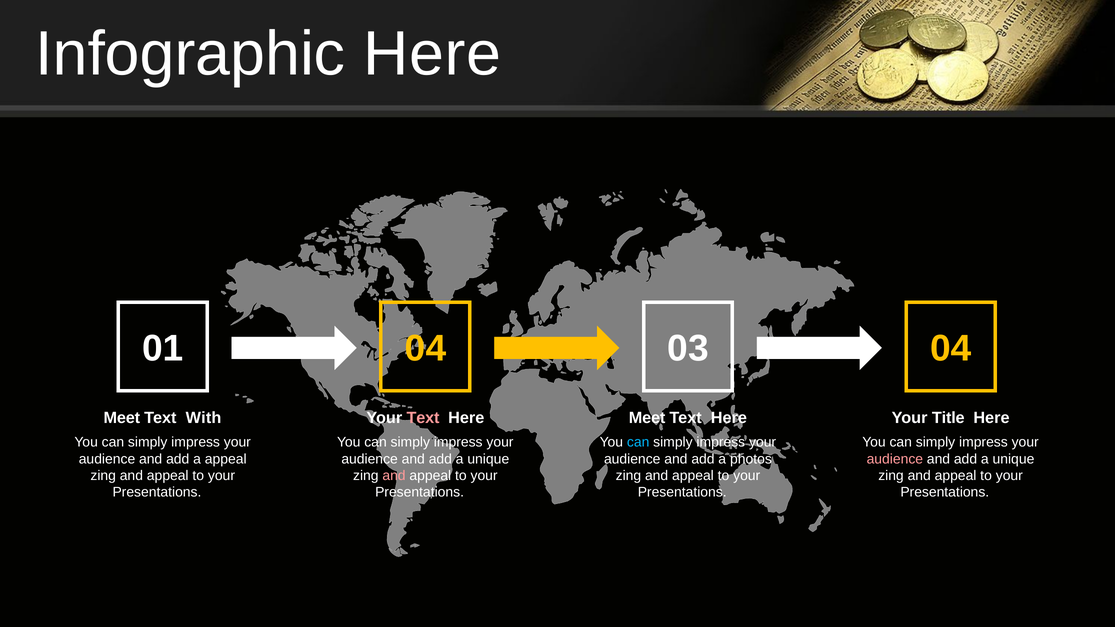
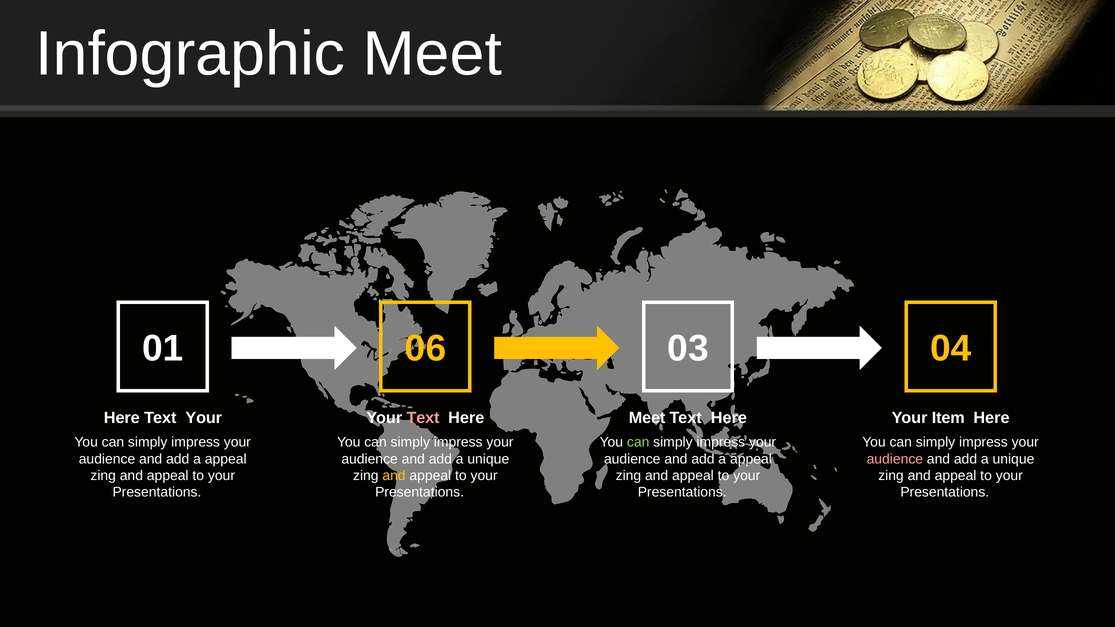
Infographic Here: Here -> Meet
01 04: 04 -> 06
Meet at (122, 418): Meet -> Here
Text With: With -> Your
Title: Title -> Item
can at (638, 442) colour: light blue -> light green
photos at (751, 459): photos -> appeal
and at (394, 476) colour: pink -> yellow
